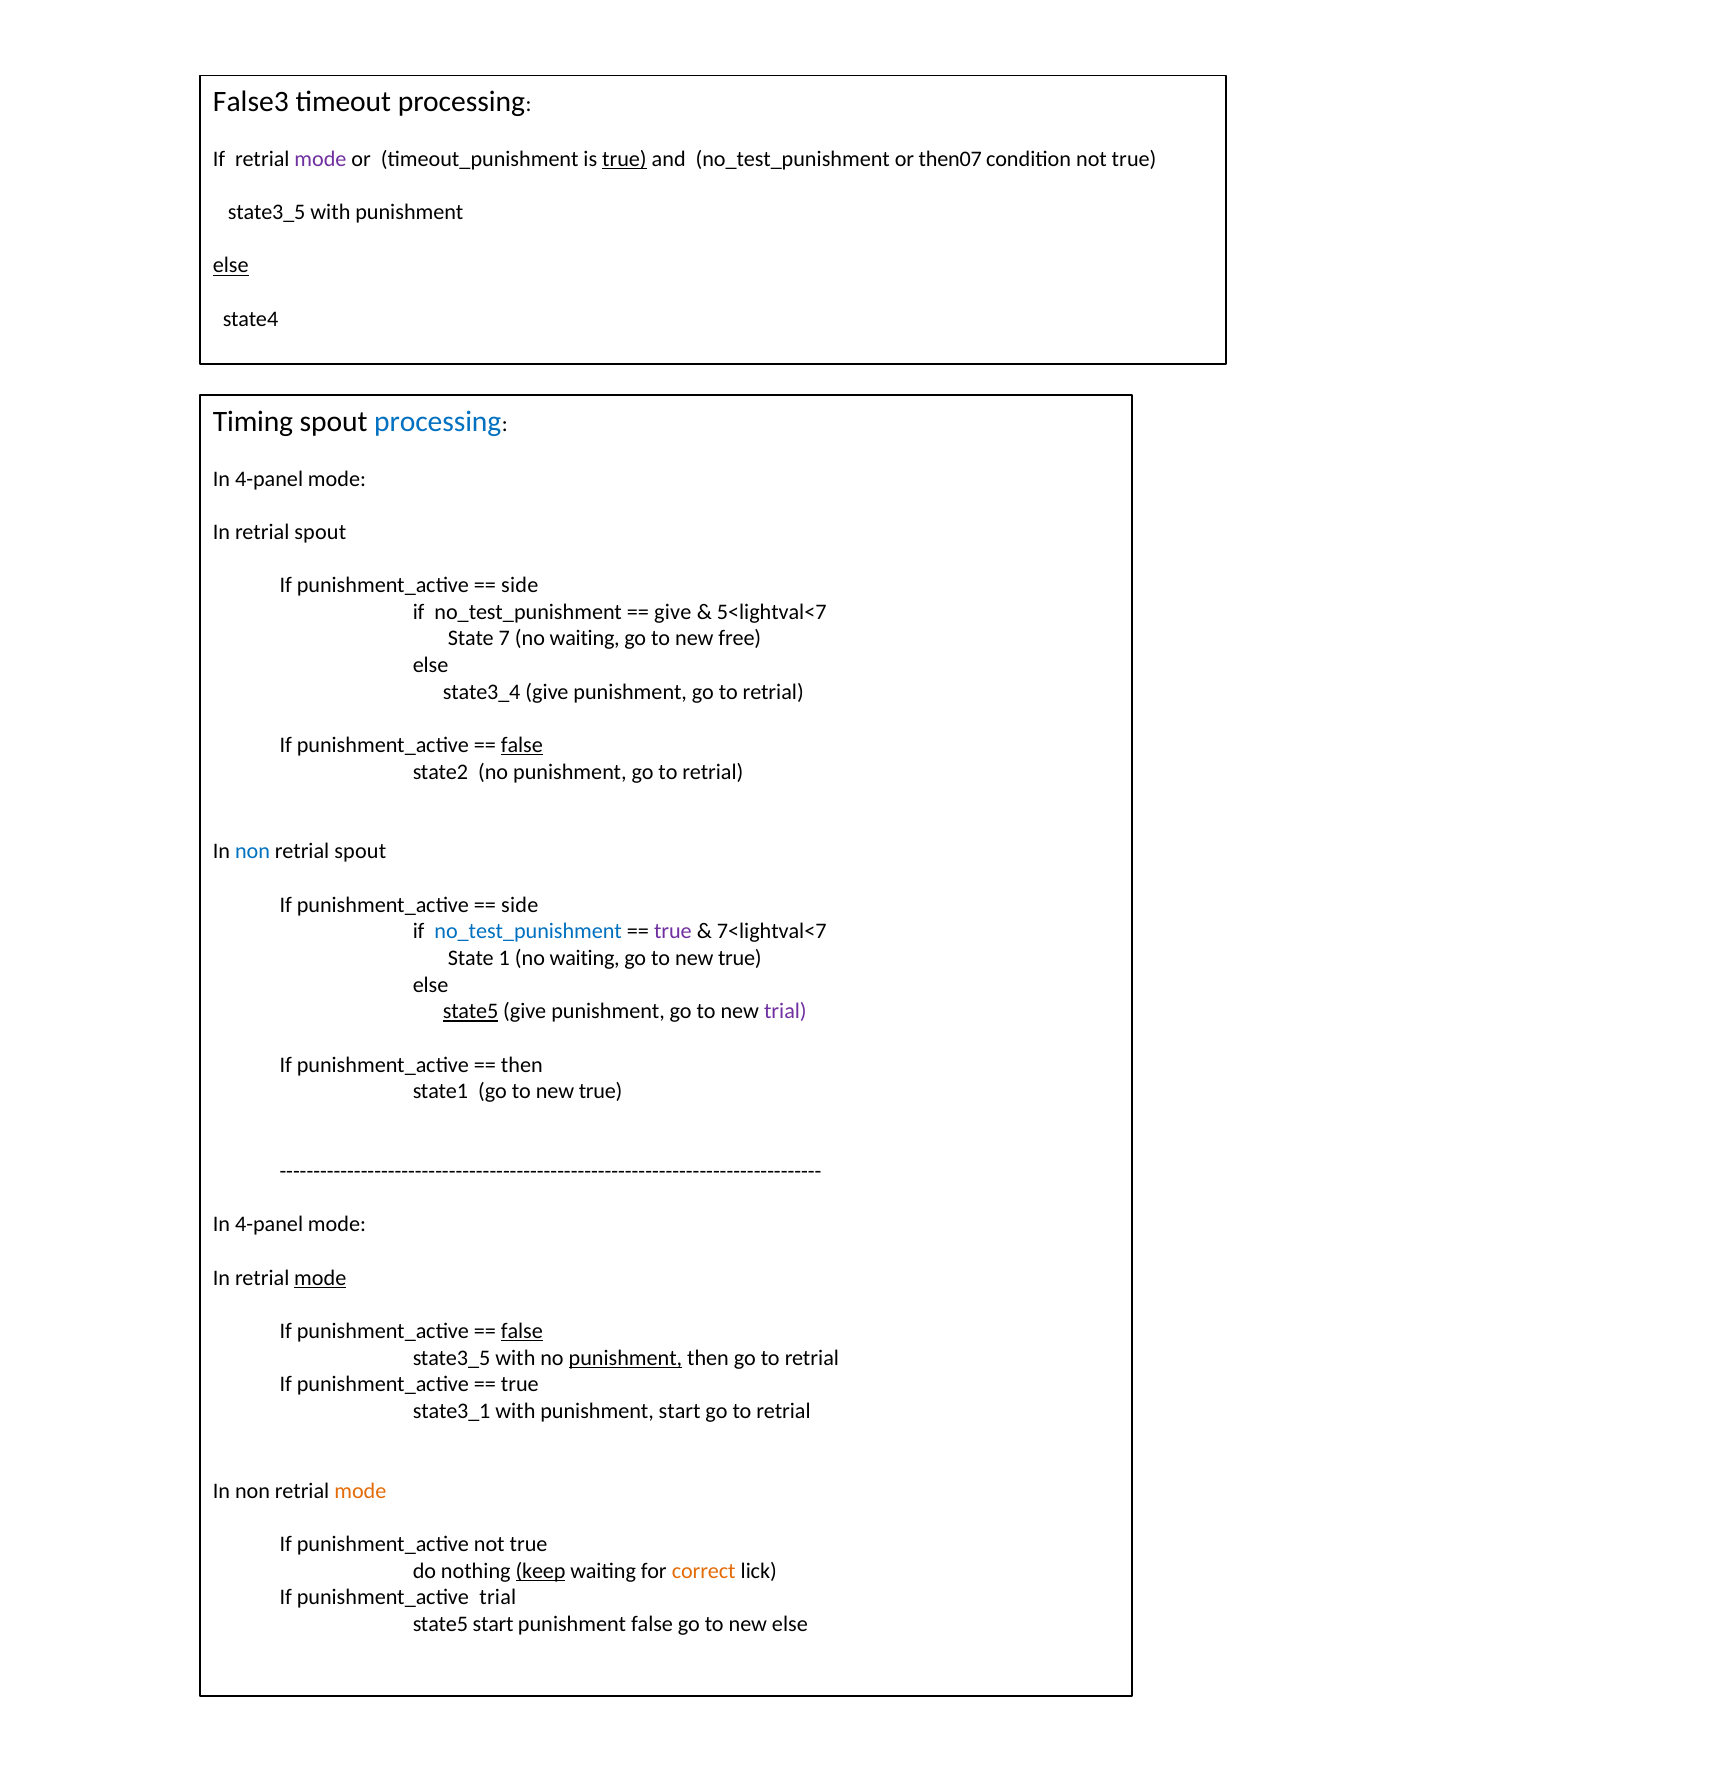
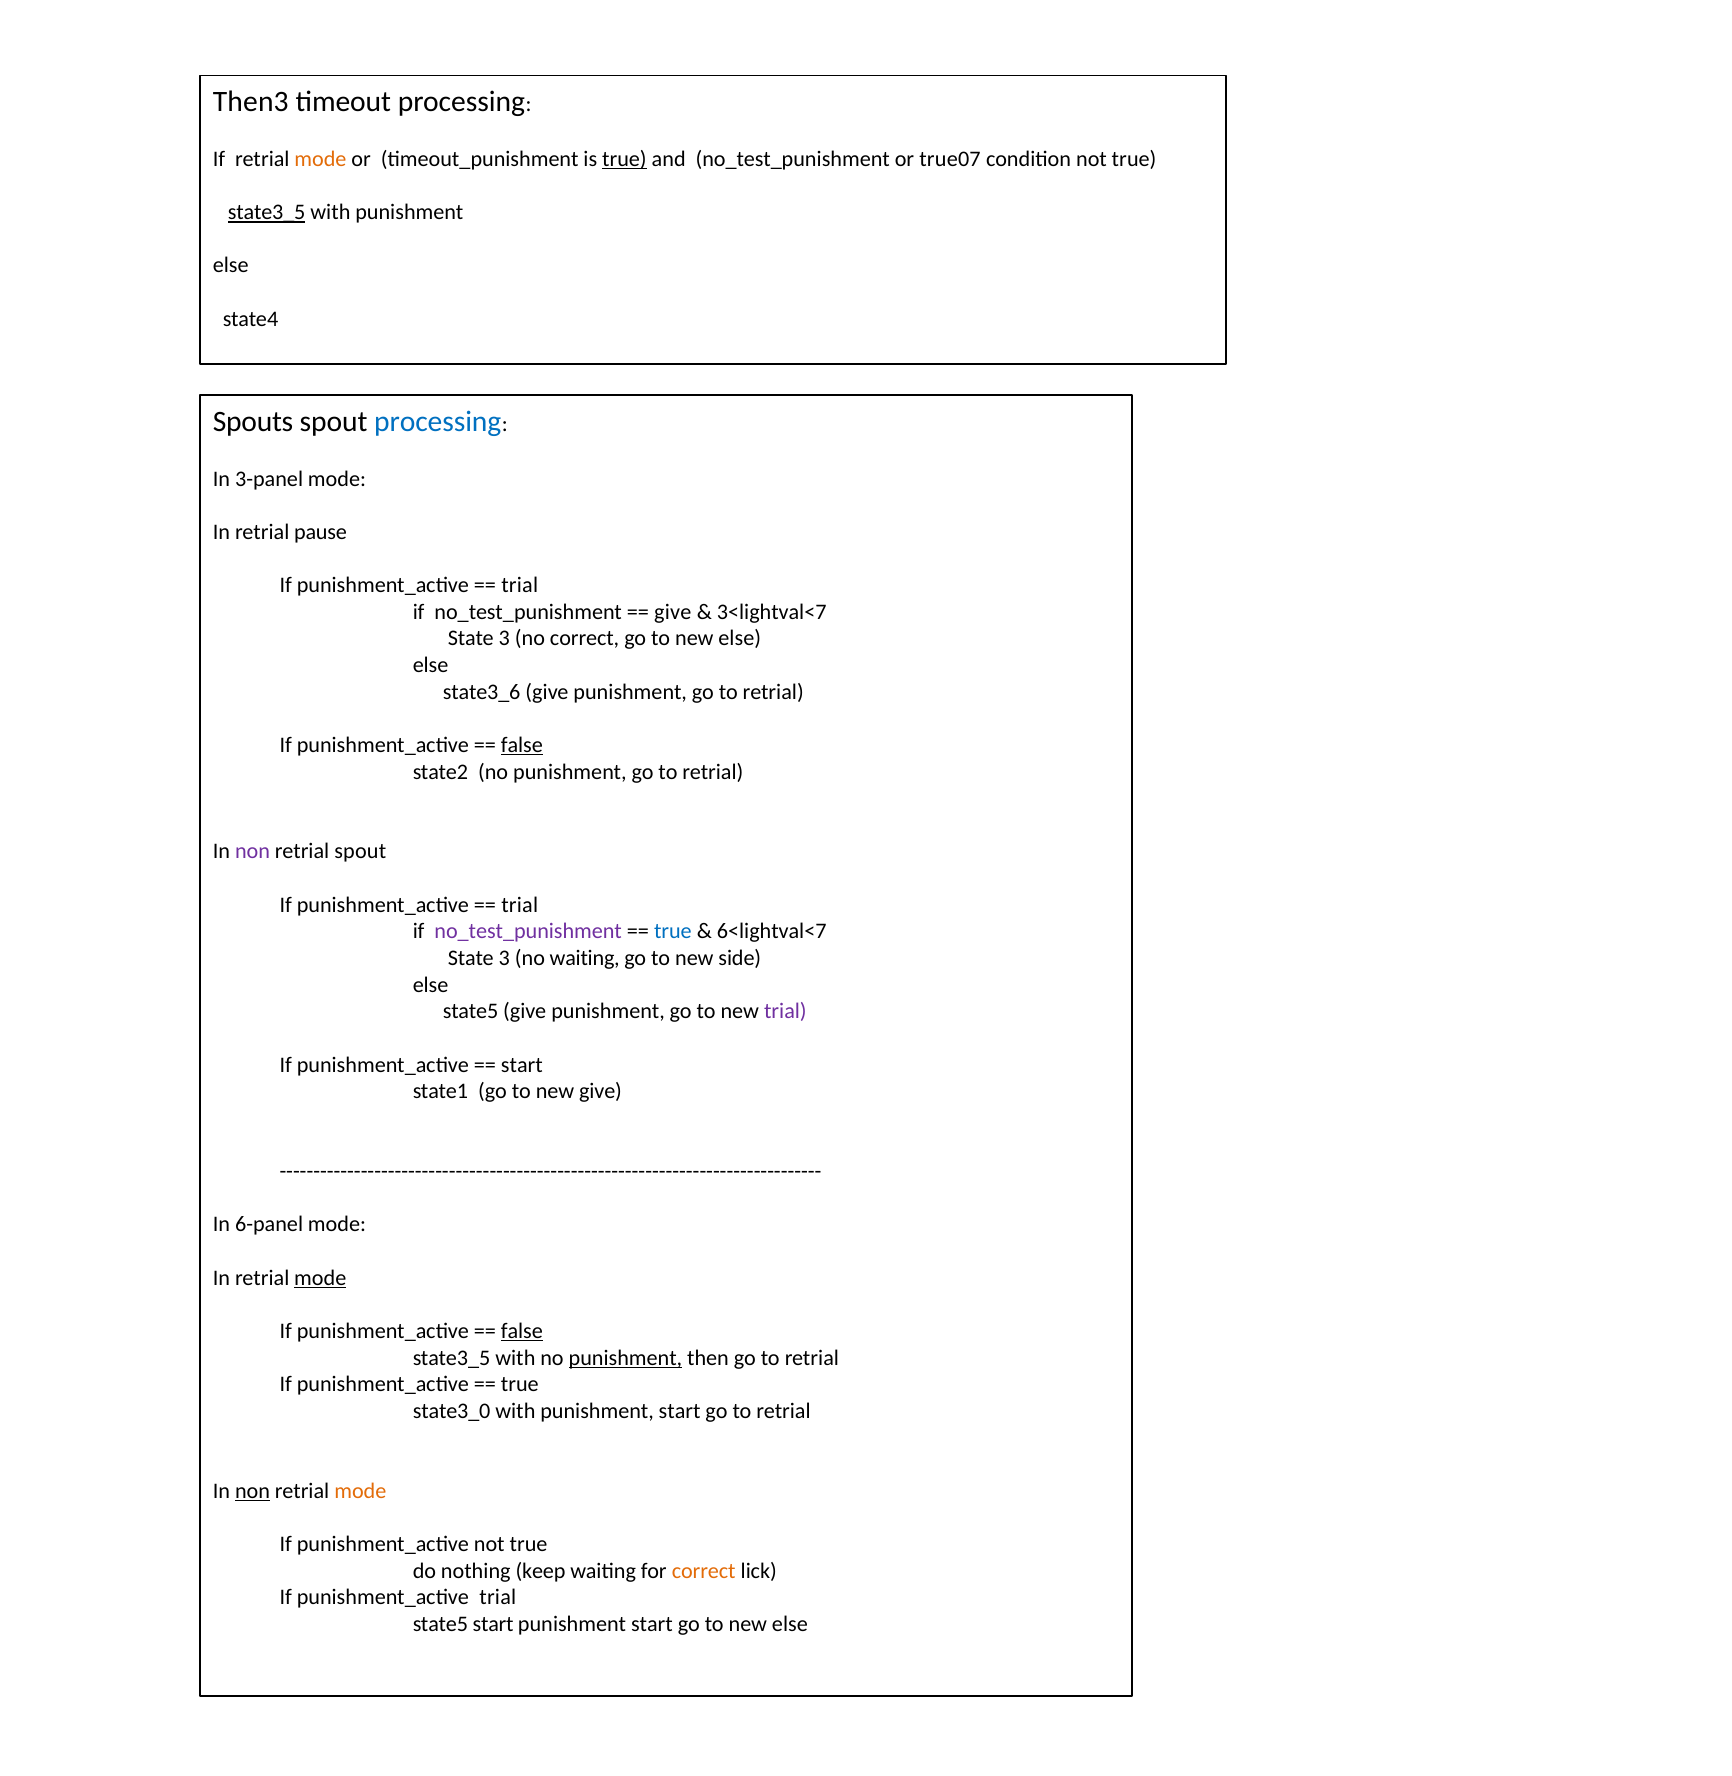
False3: False3 -> Then3
mode at (320, 159) colour: purple -> orange
then07: then07 -> true07
state3_5 at (267, 212) underline: none -> present
else at (231, 266) underline: present -> none
Timing: Timing -> Spouts
4-panel at (269, 479): 4-panel -> 3-panel
In retrial spout: spout -> pause
side at (520, 585): side -> trial
5<lightval<7: 5<lightval<7 -> 3<lightval<7
7 at (504, 639): 7 -> 3
waiting at (585, 639): waiting -> correct
free at (740, 639): free -> else
state3_4: state3_4 -> state3_6
non at (253, 852) colour: blue -> purple
side at (520, 905): side -> trial
no_test_punishment at (528, 932) colour: blue -> purple
true at (673, 932) colour: purple -> blue
7<lightval<7: 7<lightval<7 -> 6<lightval<7
1 at (504, 958): 1 -> 3
true at (740, 958): true -> side
state5 at (471, 1012) underline: present -> none
then at (522, 1065): then -> start
true at (601, 1092): true -> give
4-panel at (269, 1225): 4-panel -> 6-panel
state3_1: state3_1 -> state3_0
non at (253, 1491) underline: none -> present
keep underline: present -> none
false at (652, 1625): false -> start
